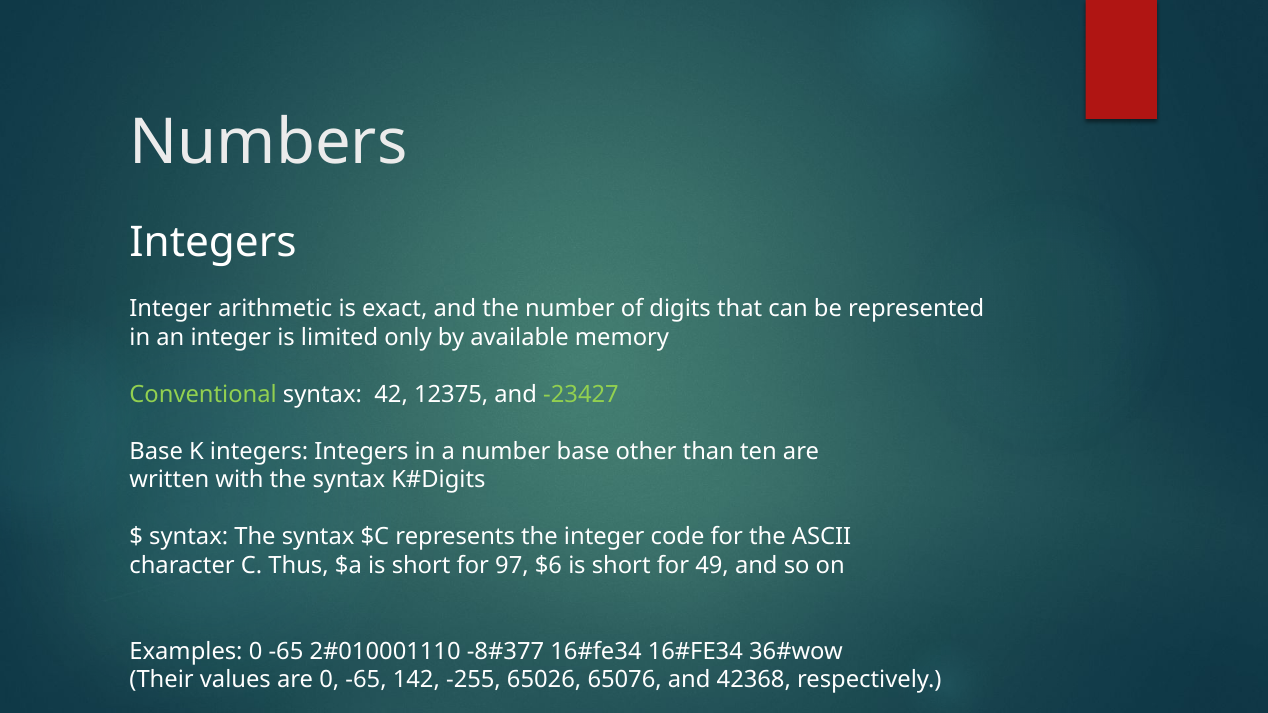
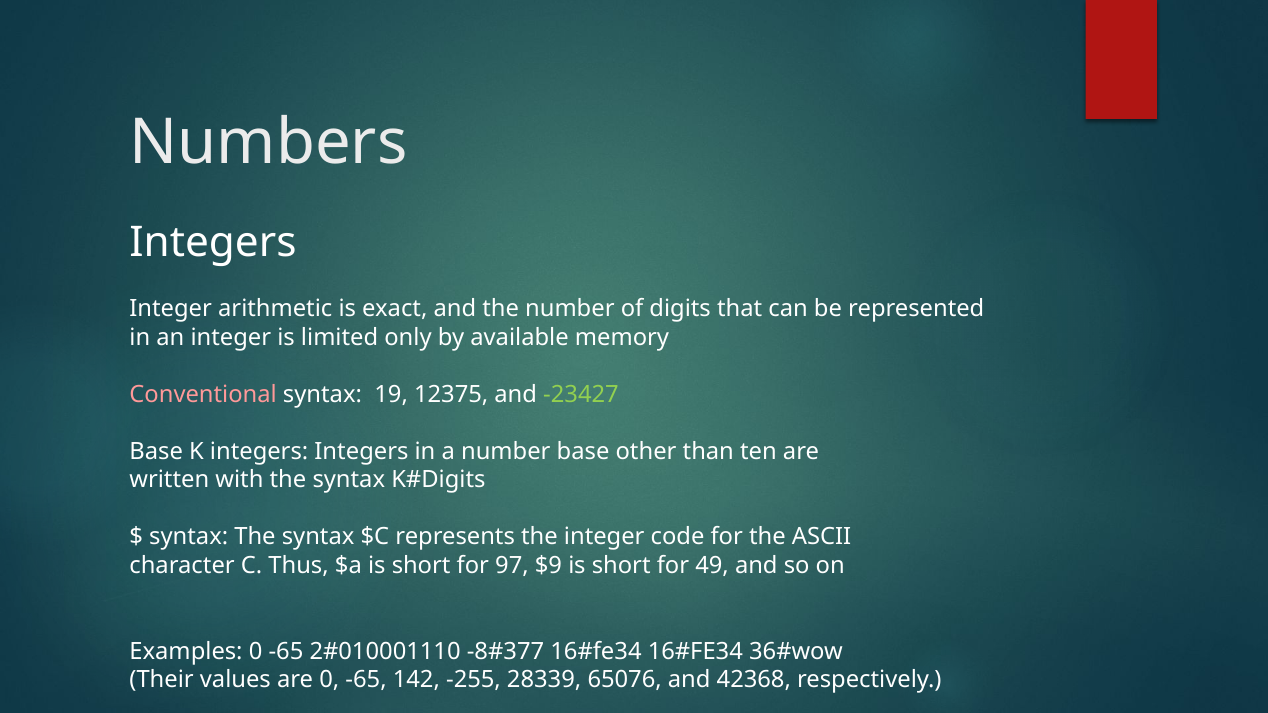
Conventional colour: light green -> pink
42: 42 -> 19
$6: $6 -> $9
65026: 65026 -> 28339
